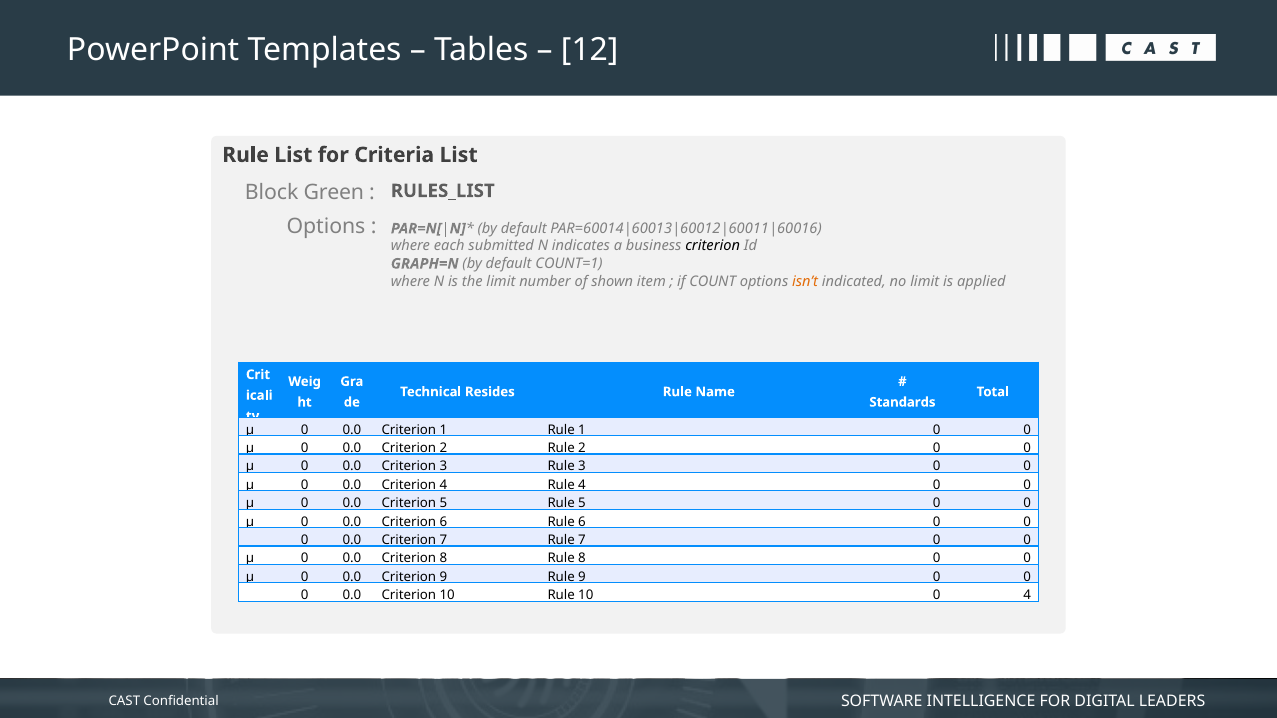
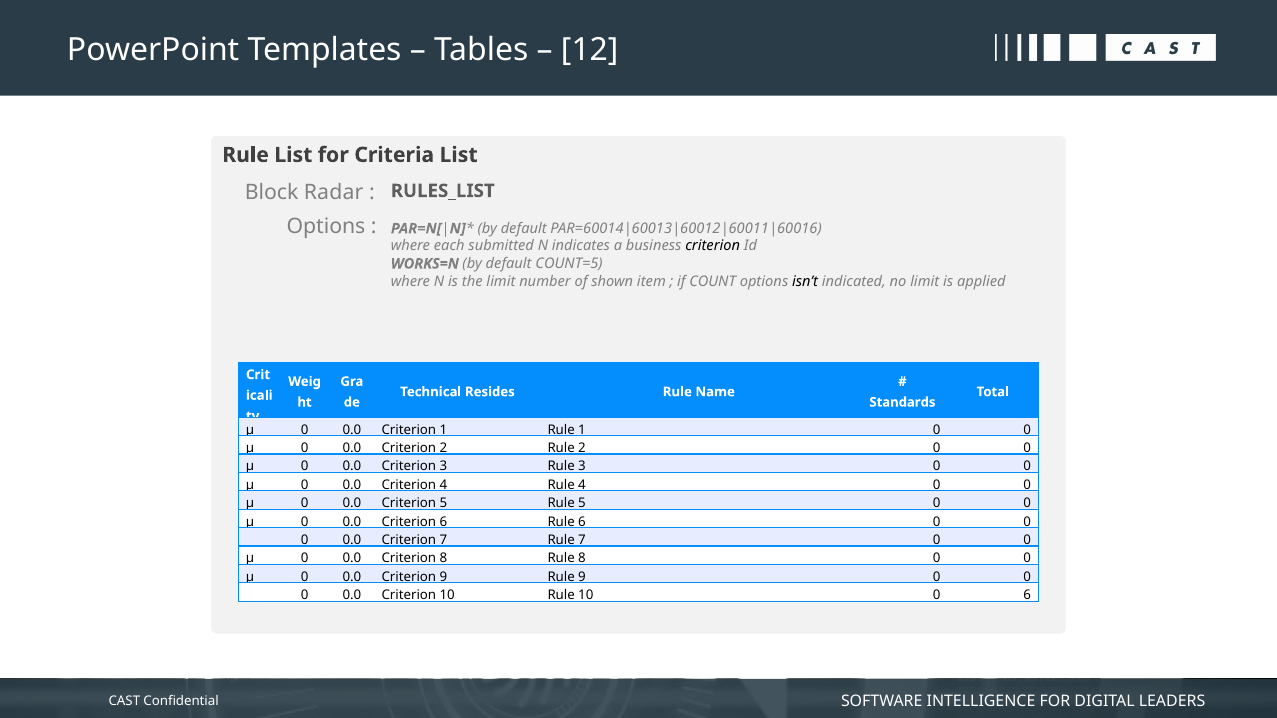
Green: Green -> Radar
GRAPH=N: GRAPH=N -> WORKS=N
COUNT=1: COUNT=1 -> COUNT=5
isn’t colour: orange -> black
0 4: 4 -> 6
